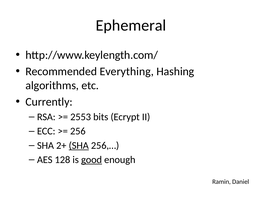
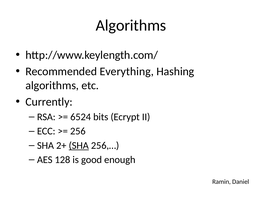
Ephemeral at (131, 25): Ephemeral -> Algorithms
2553: 2553 -> 6524
good underline: present -> none
